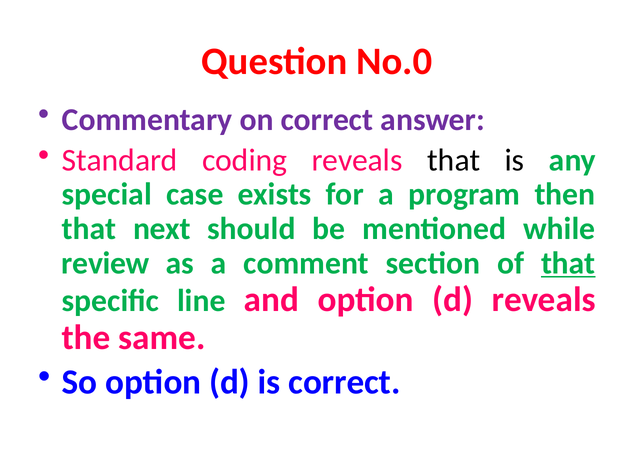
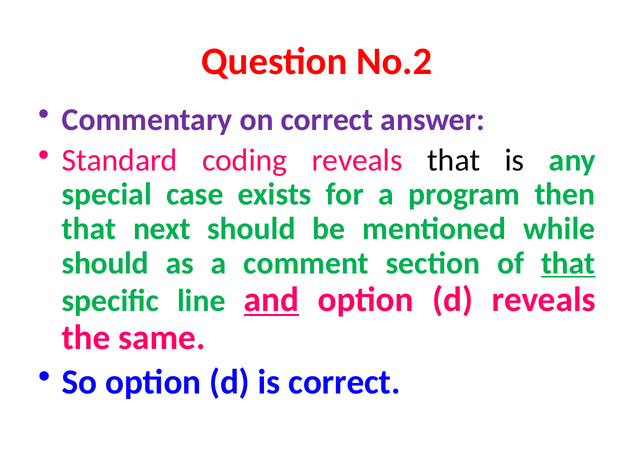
No.0: No.0 -> No.2
review at (105, 263): review -> should
and underline: none -> present
